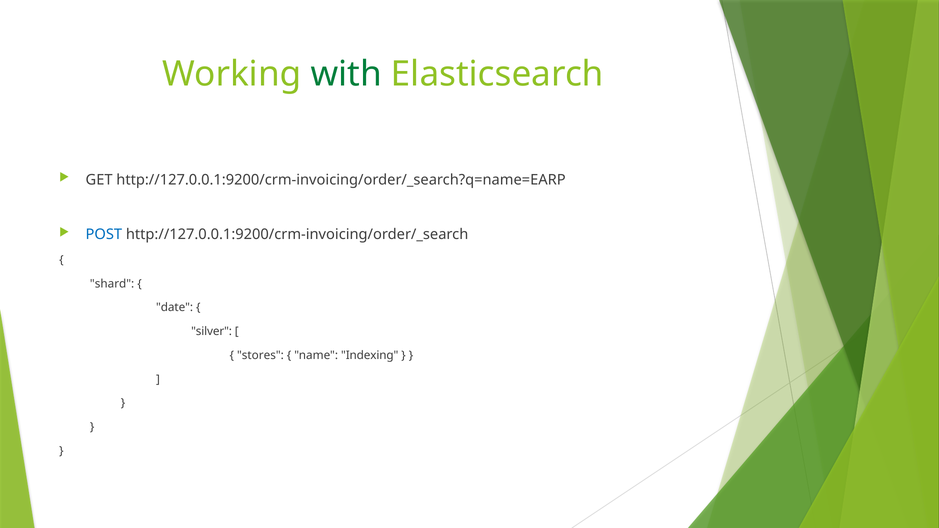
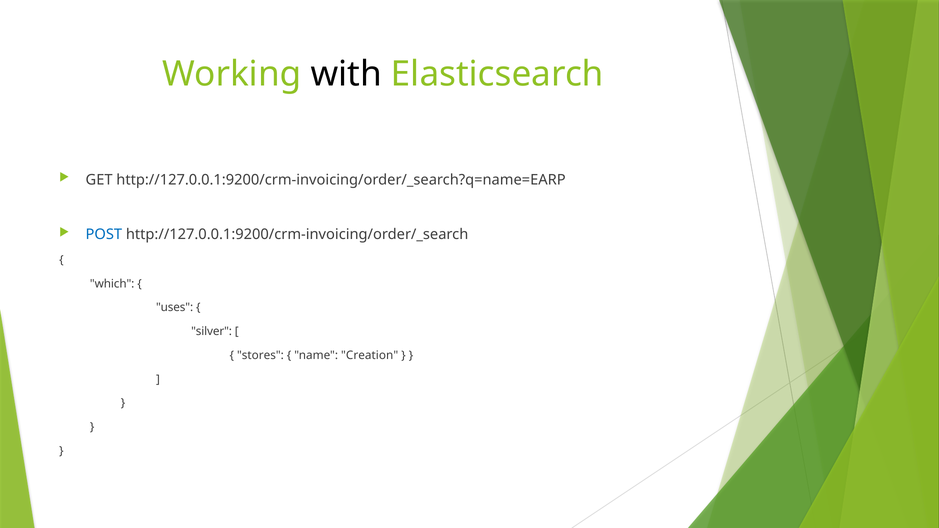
with colour: green -> black
shard: shard -> which
date: date -> uses
Indexing: Indexing -> Creation
